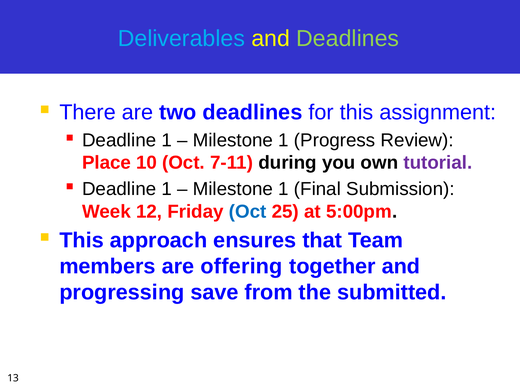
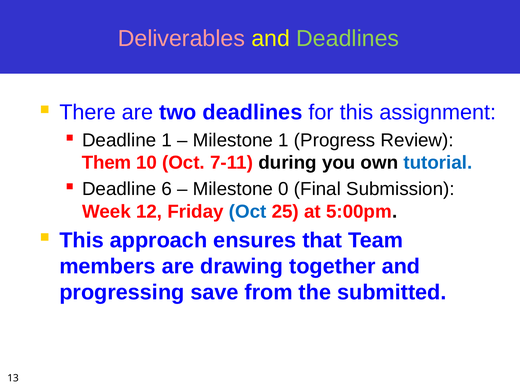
Deliverables colour: light blue -> pink
Place: Place -> Them
tutorial colour: purple -> blue
1 at (167, 189): 1 -> 6
1 at (284, 189): 1 -> 0
offering: offering -> drawing
